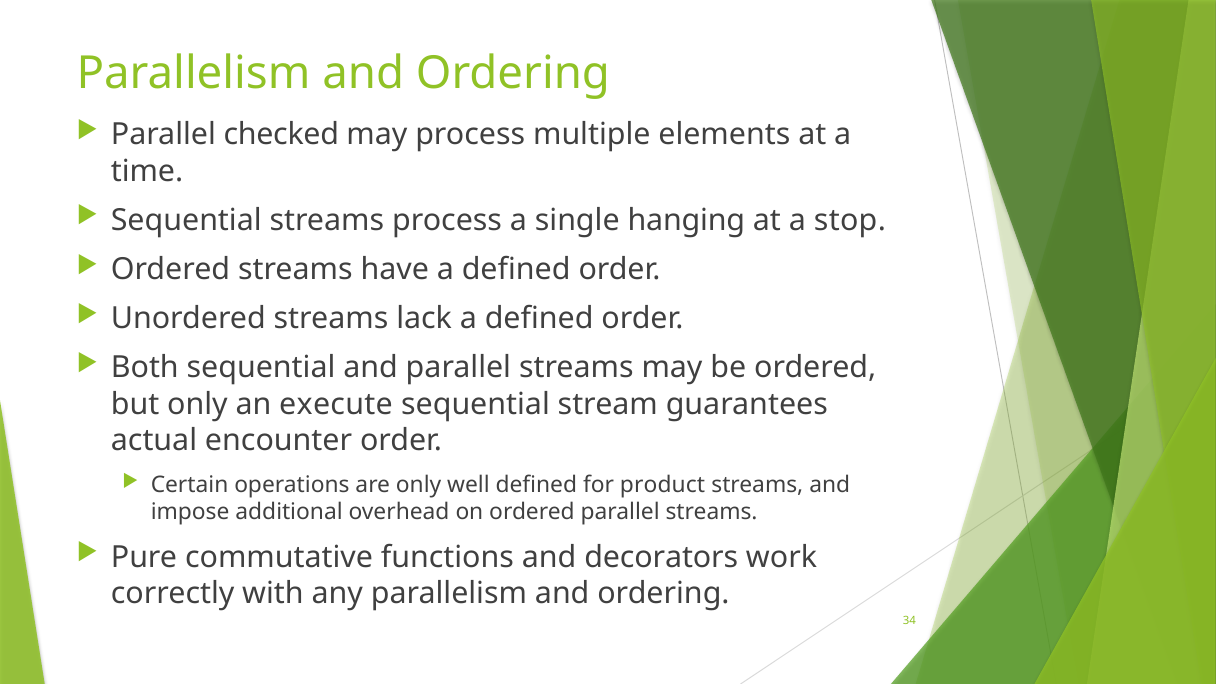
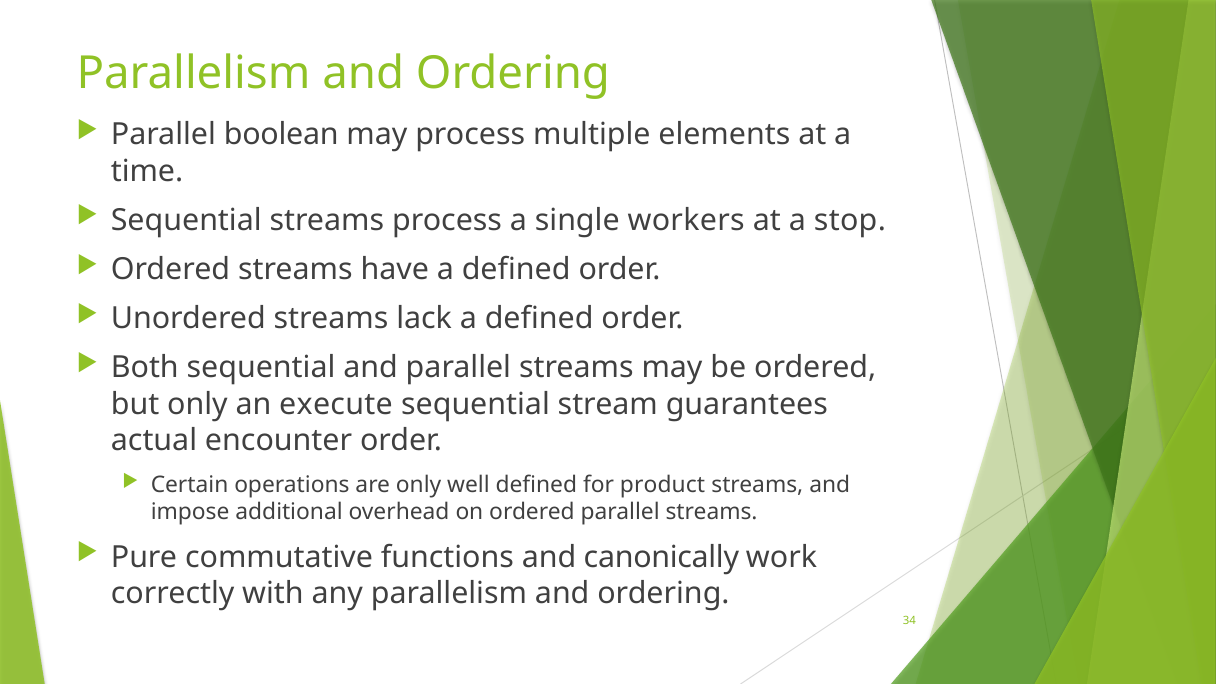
checked: checked -> boolean
hanging: hanging -> workers
decorators: decorators -> canonically
